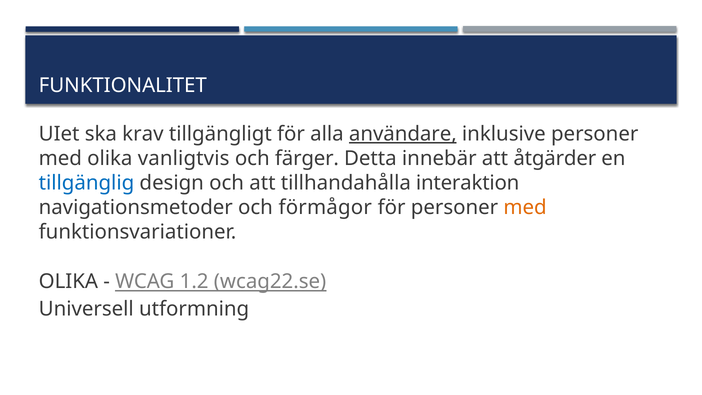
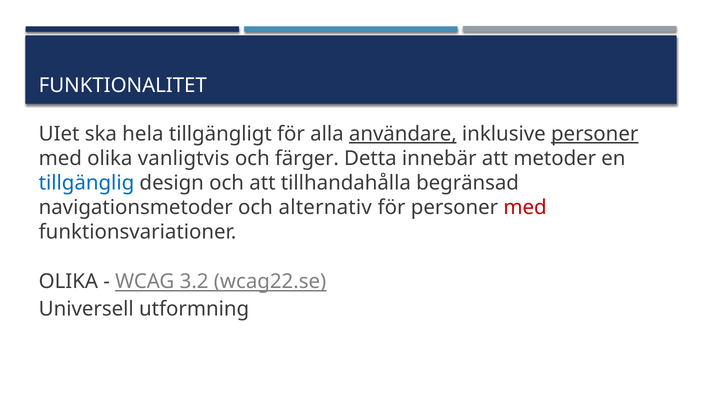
krav: krav -> hela
personer at (595, 134) underline: none -> present
åtgärder: åtgärder -> metoder
interaktion: interaktion -> begränsad
förmågor: förmågor -> alternativ
med at (525, 208) colour: orange -> red
1.2: 1.2 -> 3.2
